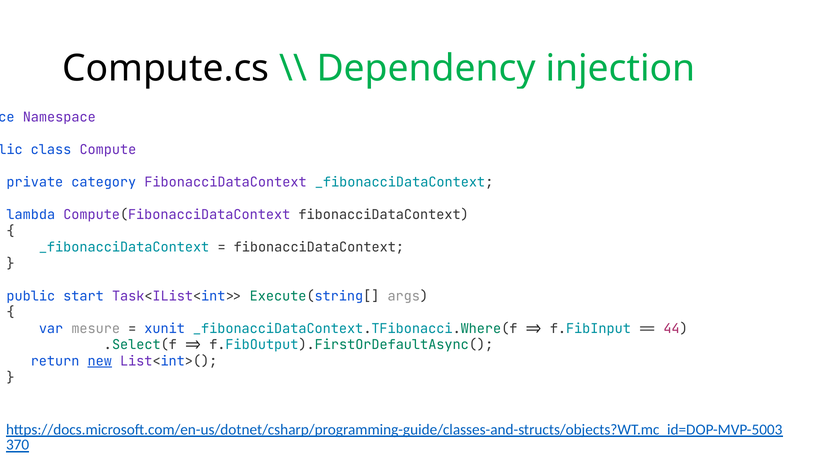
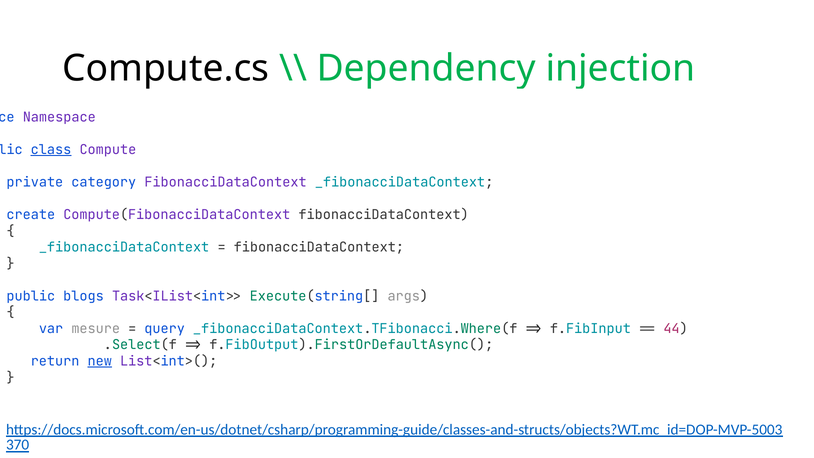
class underline: none -> present
lambda: lambda -> create
start: start -> blogs
xunit: xunit -> query
